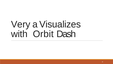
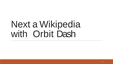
Very: Very -> Next
Visualizes: Visualizes -> Wikipedia
